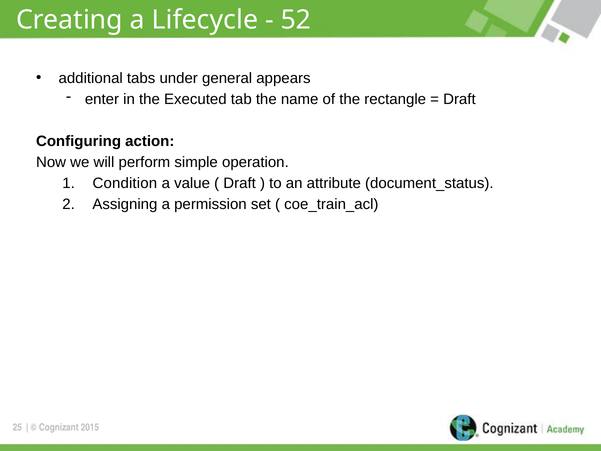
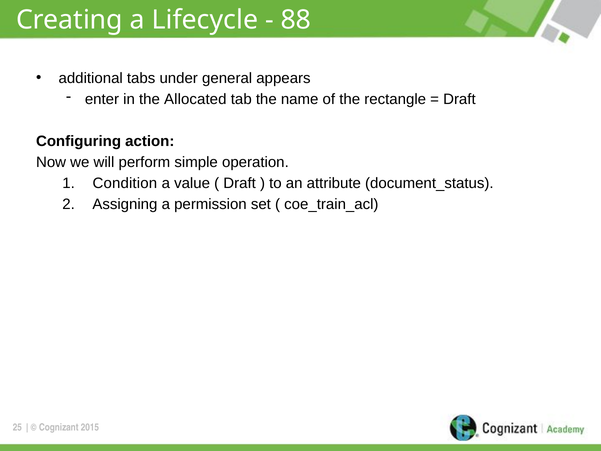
52: 52 -> 88
Executed: Executed -> Allocated
